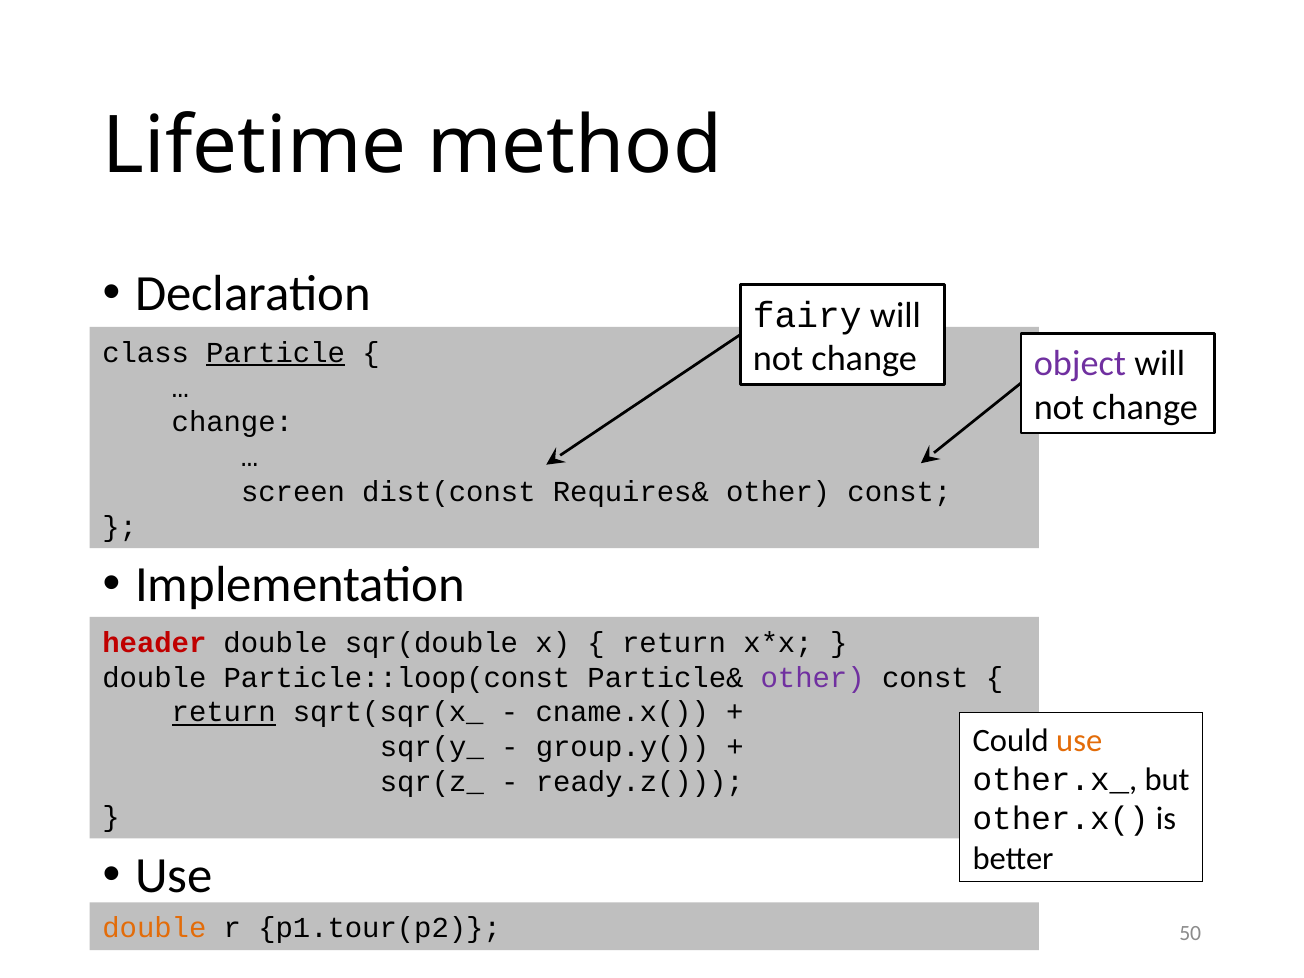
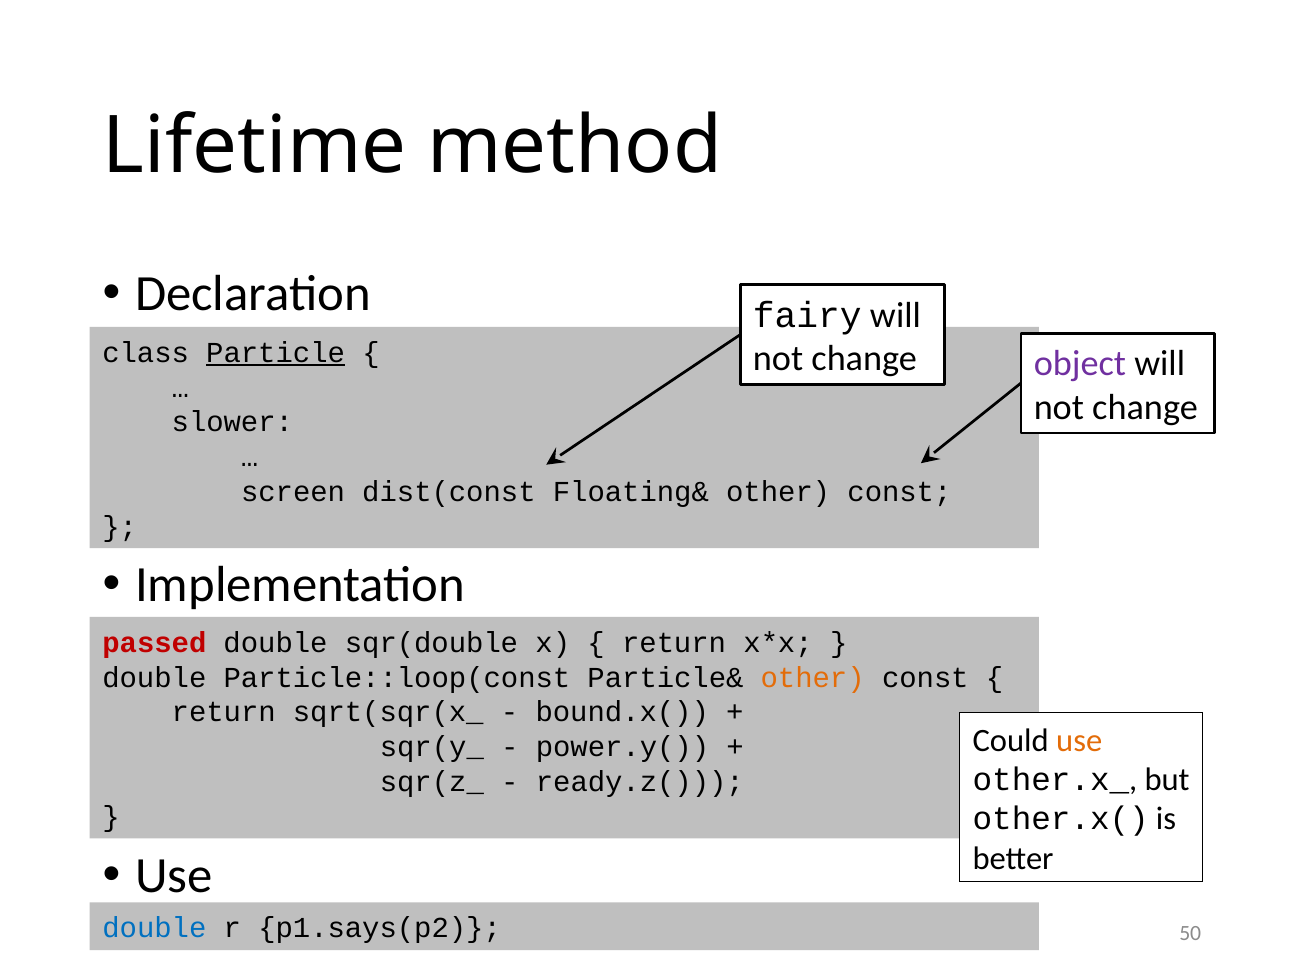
change at (232, 422): change -> slower
Requires&: Requires& -> Floating&
header: header -> passed
other at (813, 678) colour: purple -> orange
return at (224, 712) underline: present -> none
cname.x(: cname.x( -> bound.x(
group.y(: group.y( -> power.y(
double at (154, 928) colour: orange -> blue
p1.tour(p2: p1.tour(p2 -> p1.says(p2
